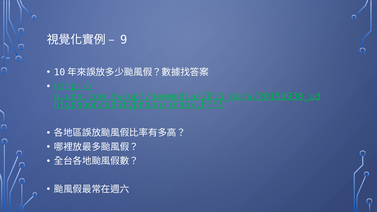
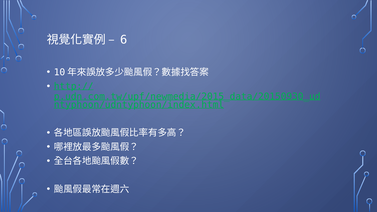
9: 9 -> 6
